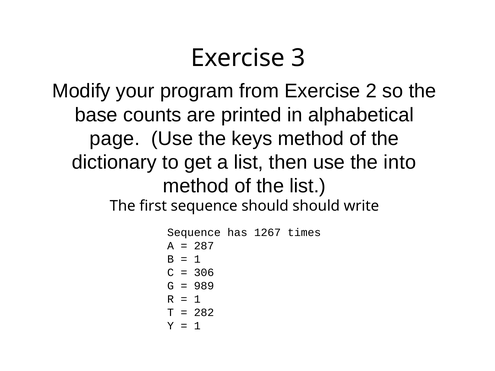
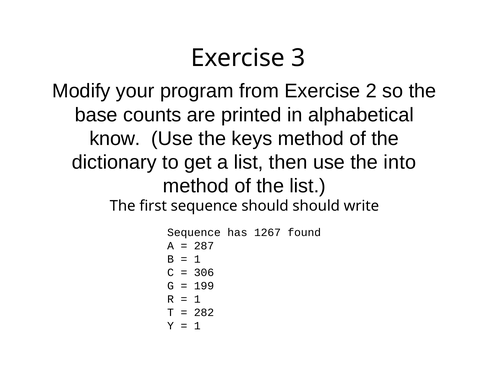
page: page -> know
times: times -> found
989: 989 -> 199
